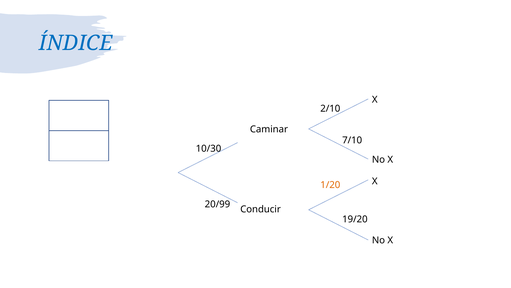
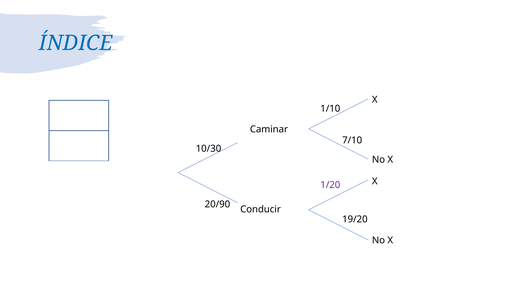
2/10: 2/10 -> 1/10
1/20 colour: orange -> purple
20/99: 20/99 -> 20/90
